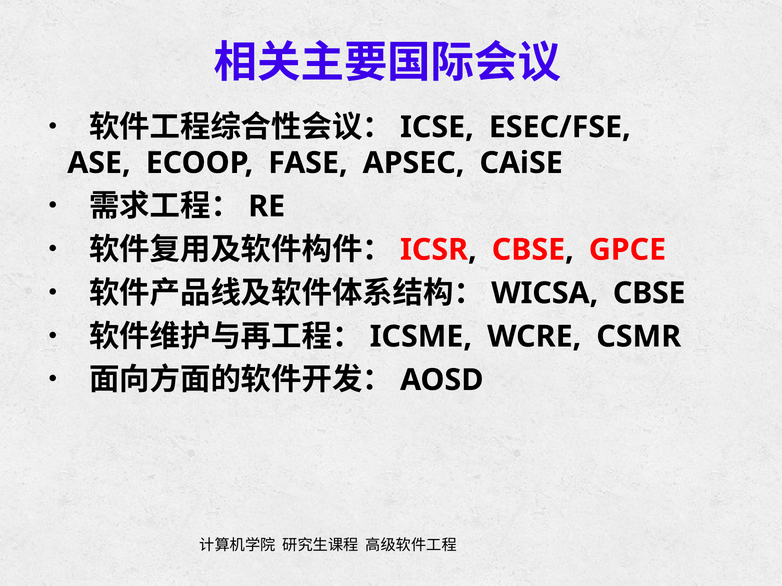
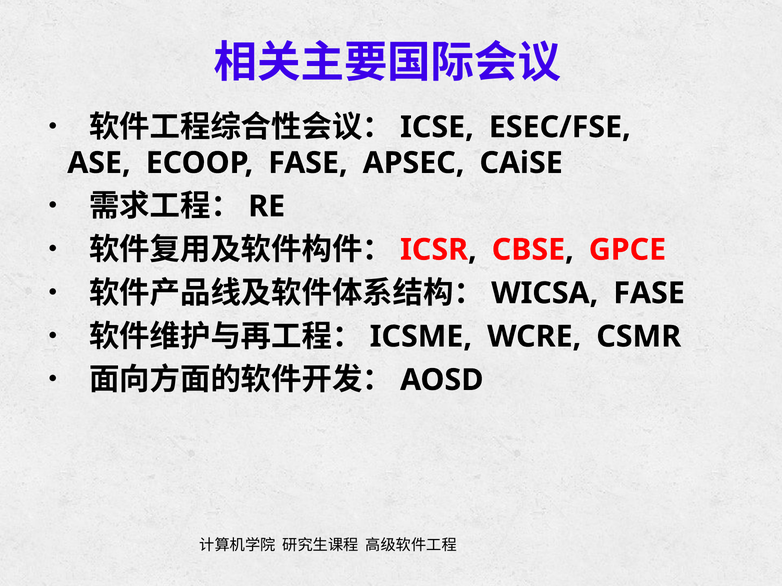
CBSE at (649, 293): CBSE -> FASE
